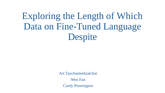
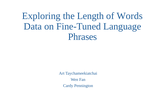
Which: Which -> Words
Despite: Despite -> Phrases
